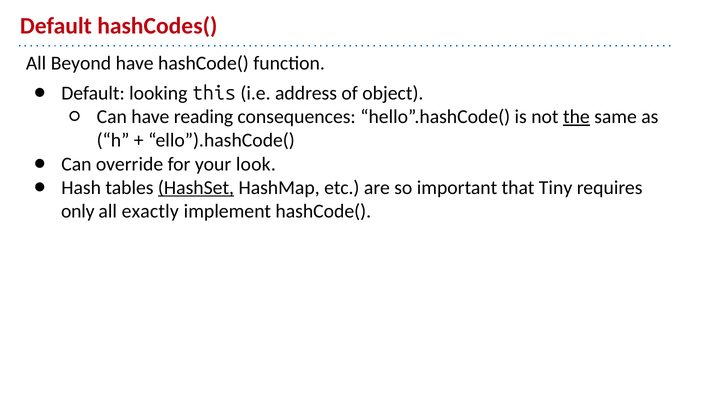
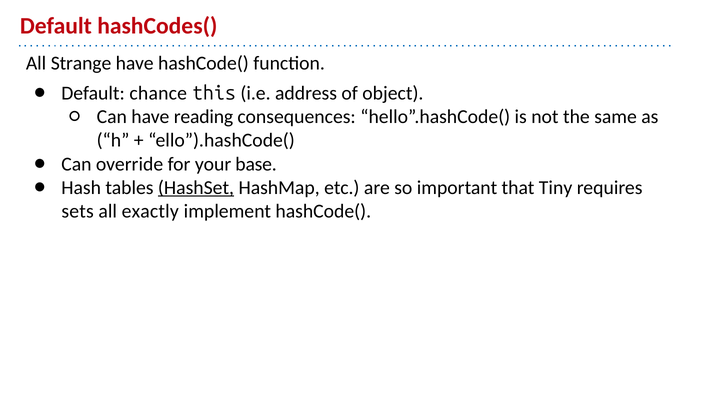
Beyond: Beyond -> Strange
looking: looking -> chance
the underline: present -> none
look: look -> base
only: only -> sets
